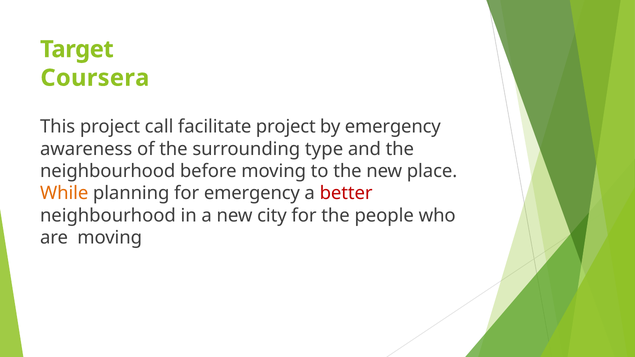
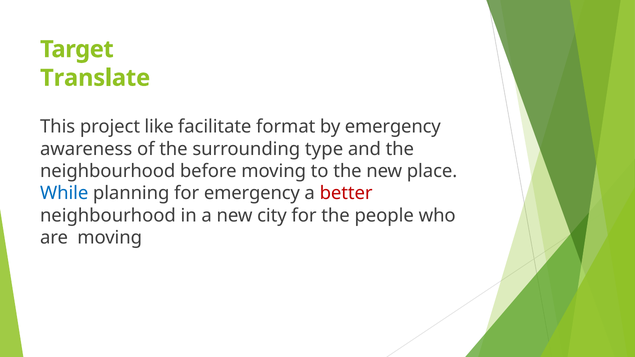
Coursera: Coursera -> Translate
call: call -> like
facilitate project: project -> format
While colour: orange -> blue
